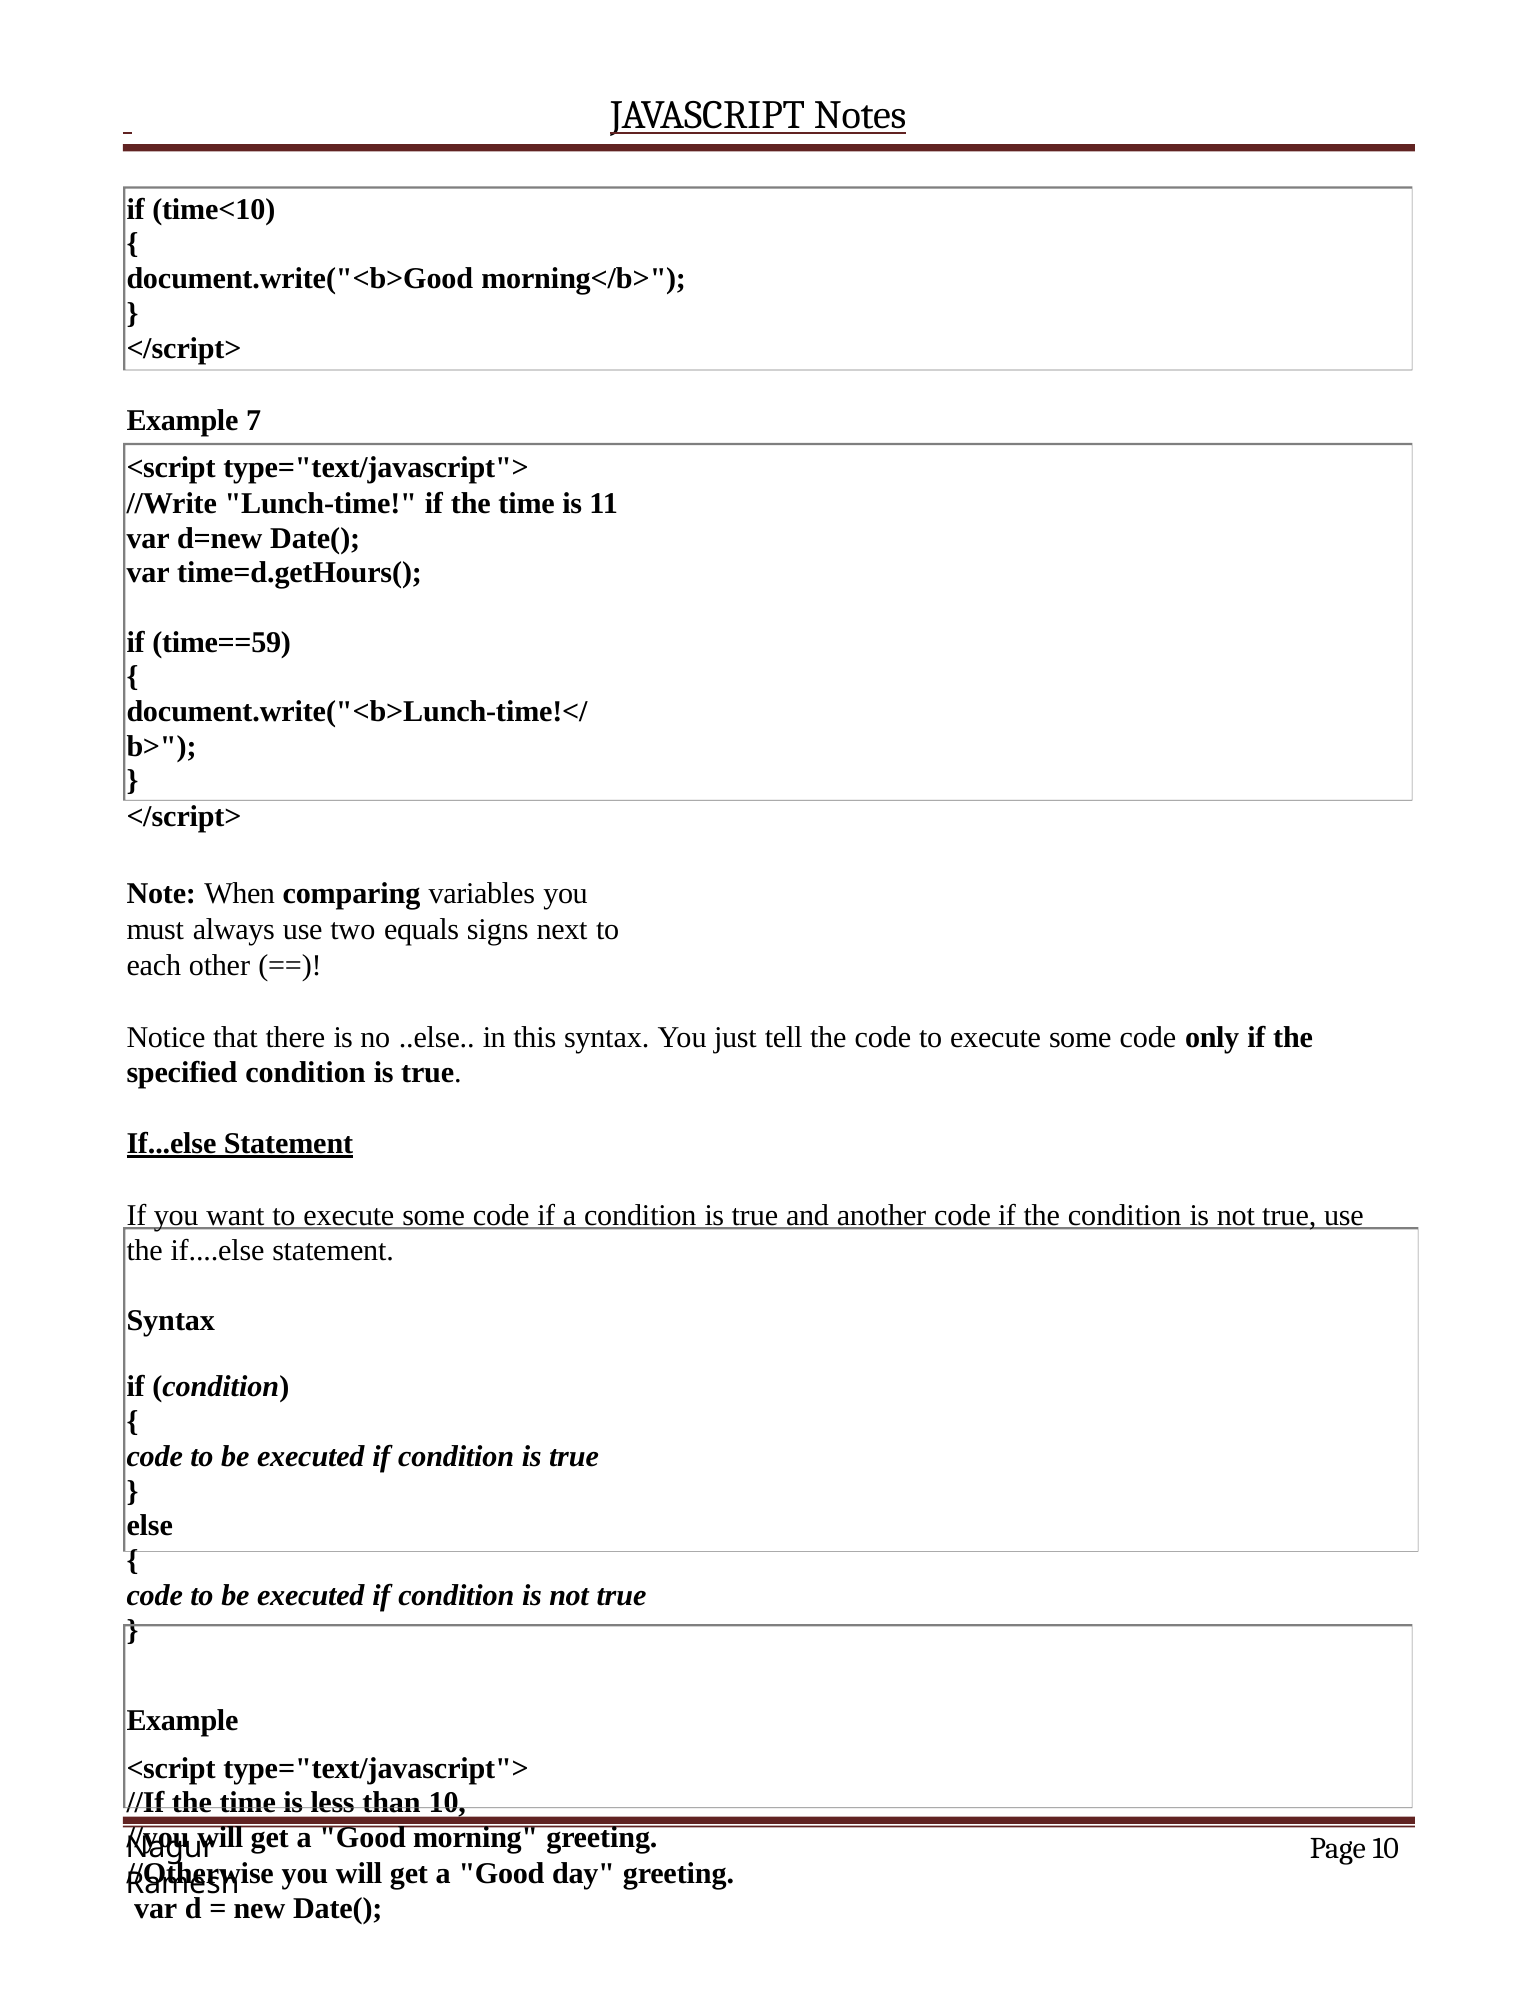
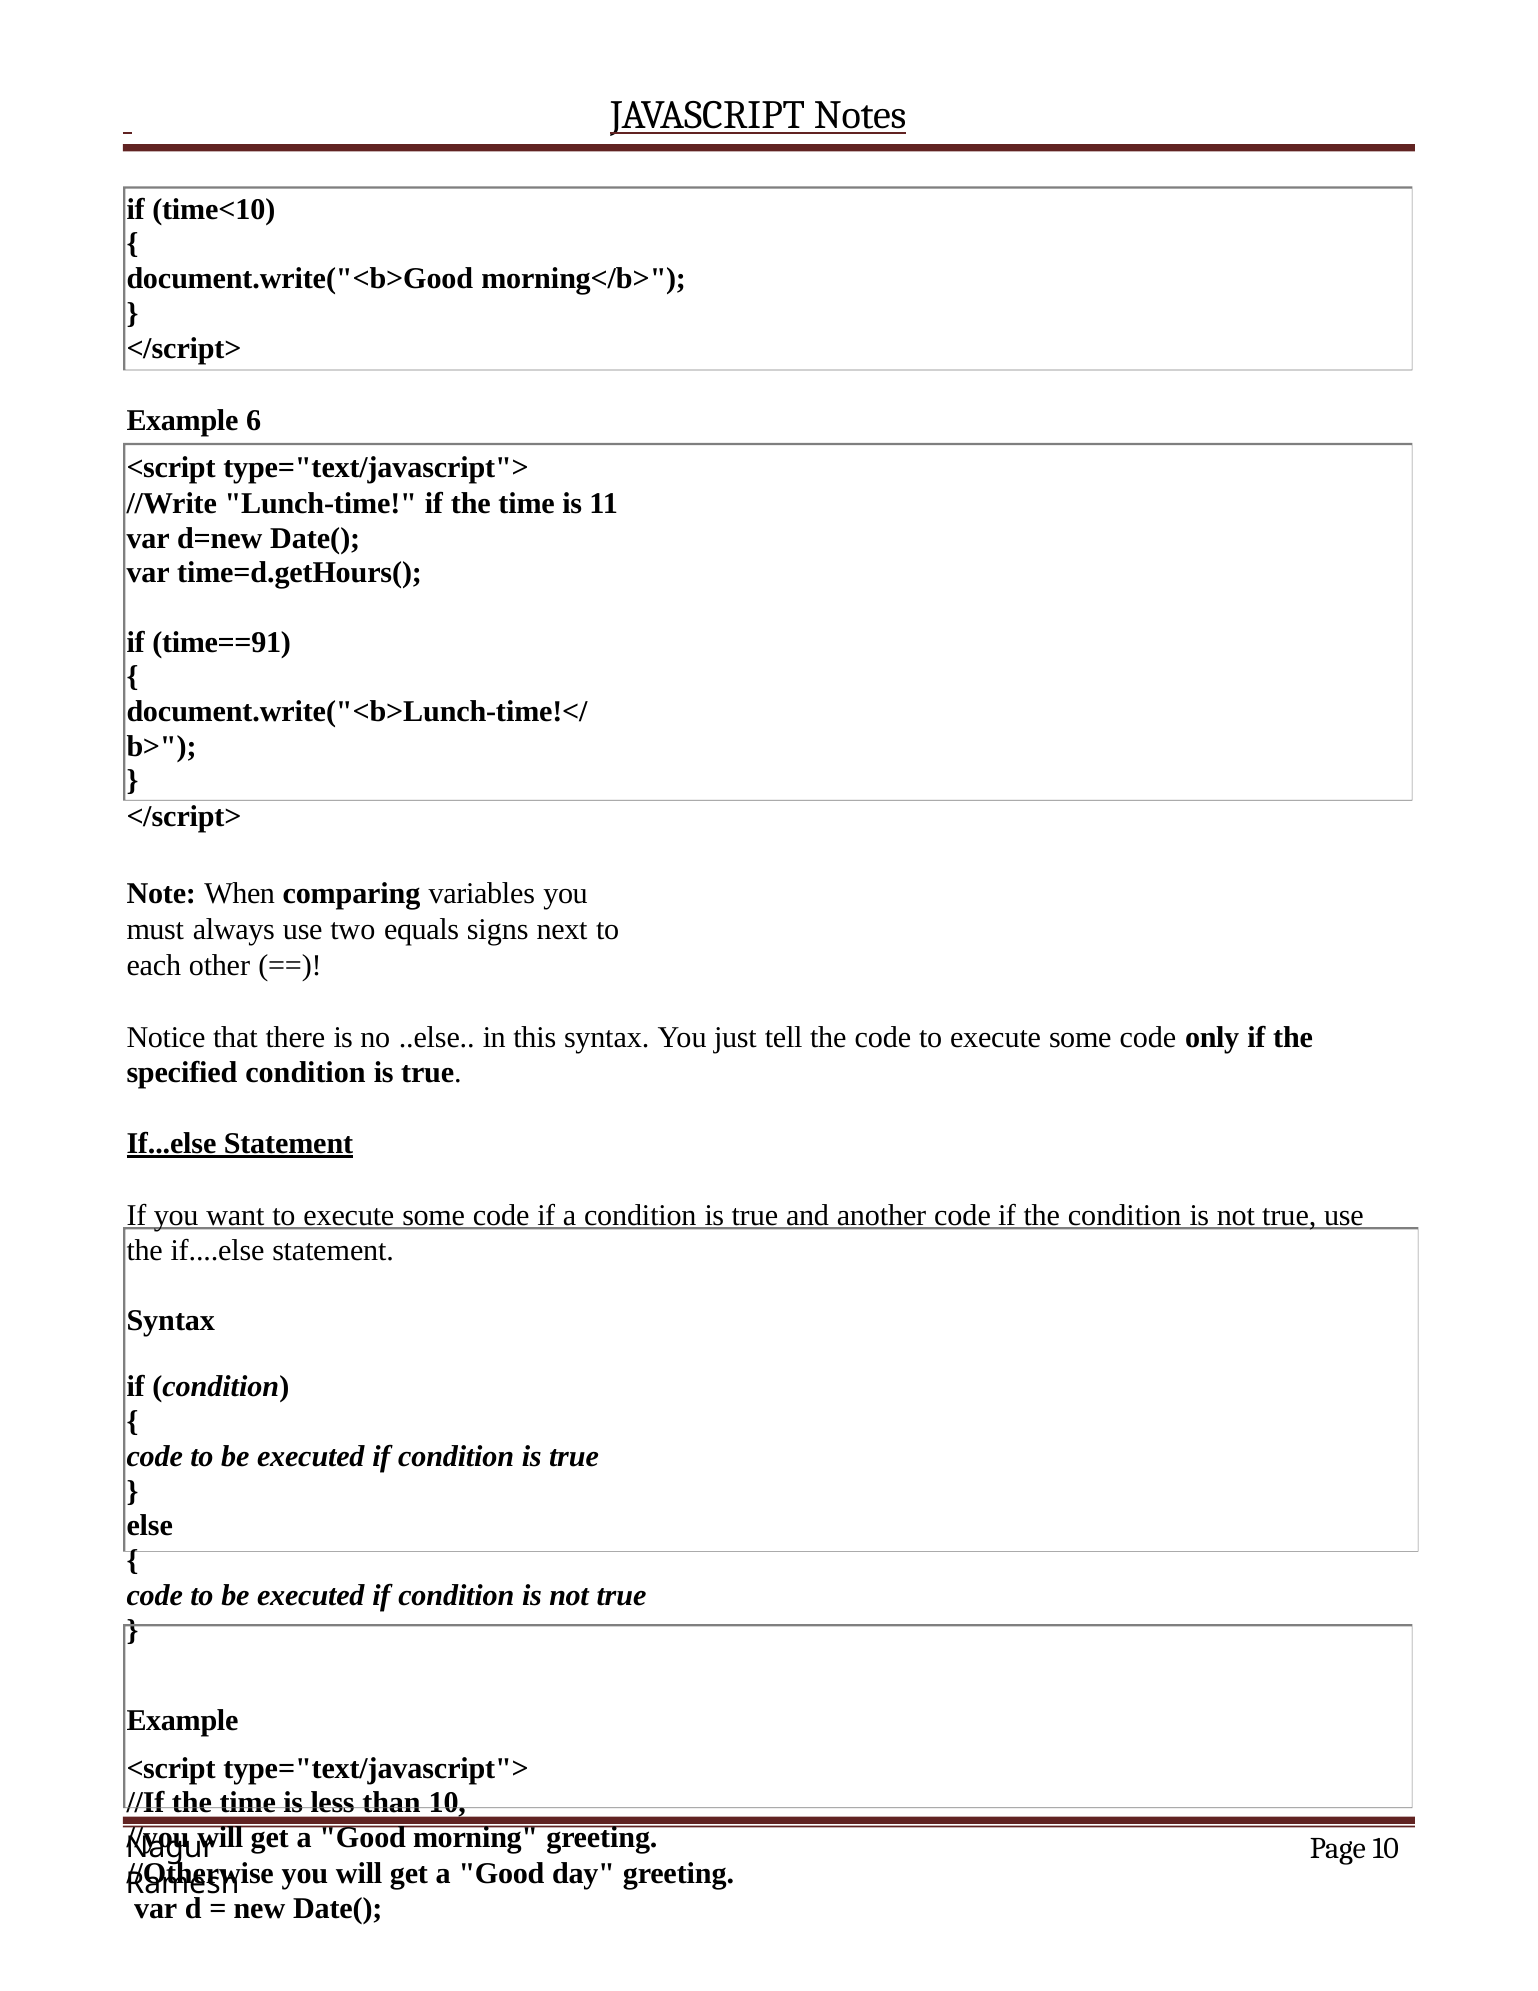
7: 7 -> 6
time==59: time==59 -> time==91
